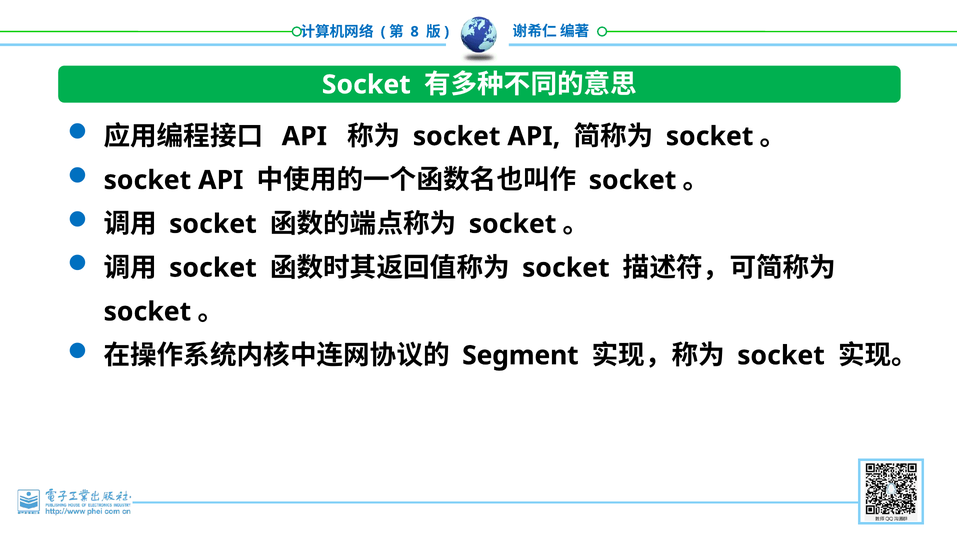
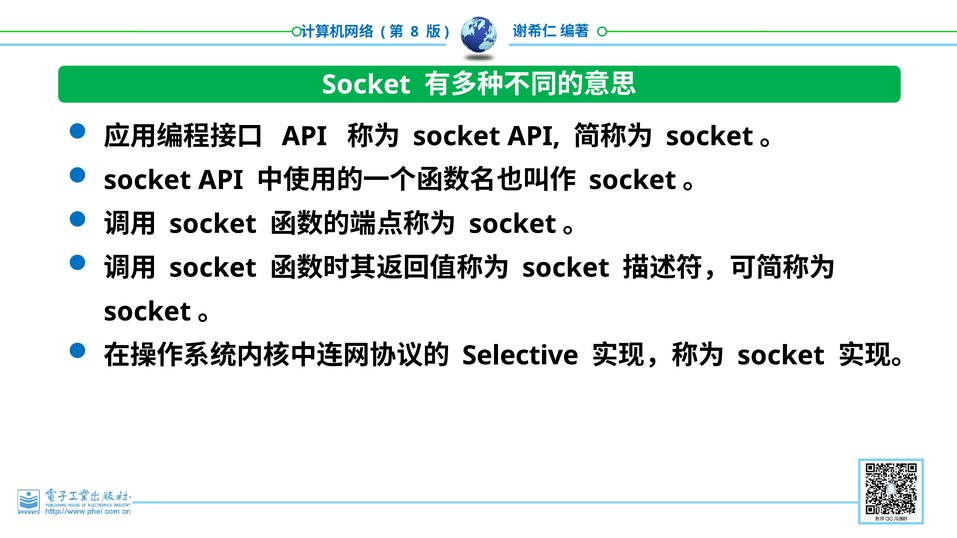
Segment: Segment -> Selective
